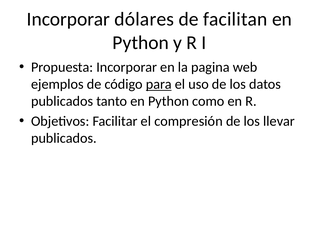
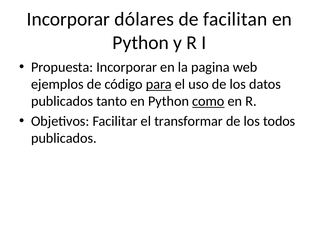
como underline: none -> present
compresión: compresión -> transformar
llevar: llevar -> todos
